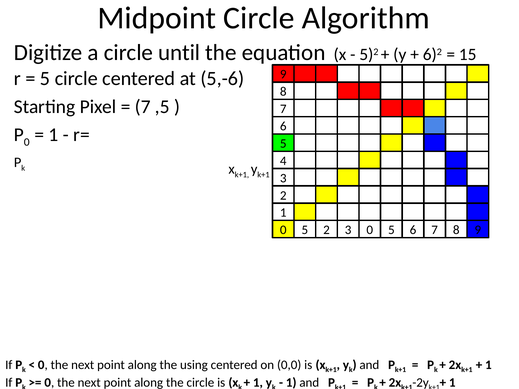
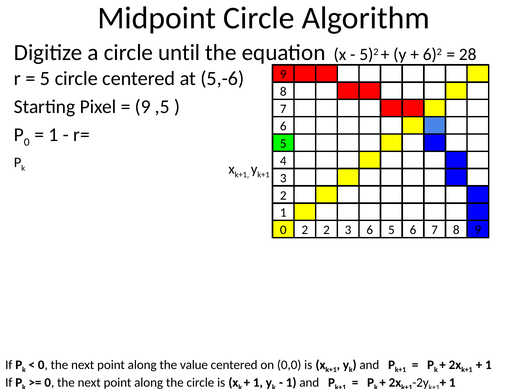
15: 15 -> 28
7 at (143, 107): 7 -> 9
5 at (305, 230): 5 -> 2
3 0: 0 -> 6
using: using -> value
